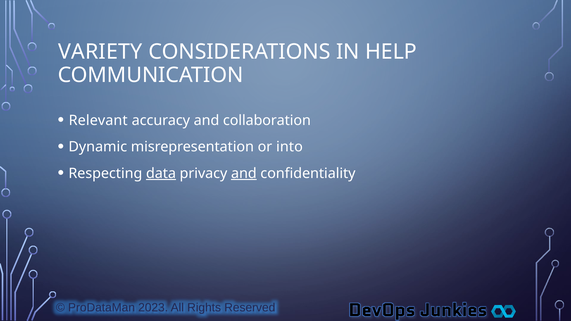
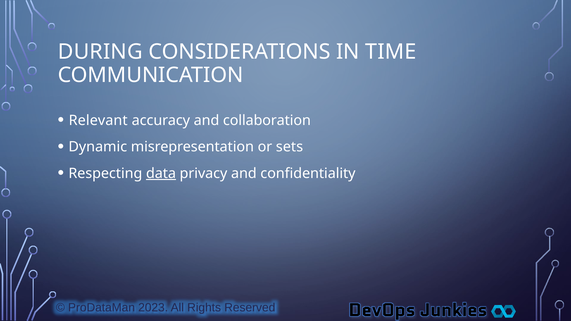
VARIETY: VARIETY -> DURING
HELP: HELP -> TIME
into: into -> sets
and at (244, 173) underline: present -> none
